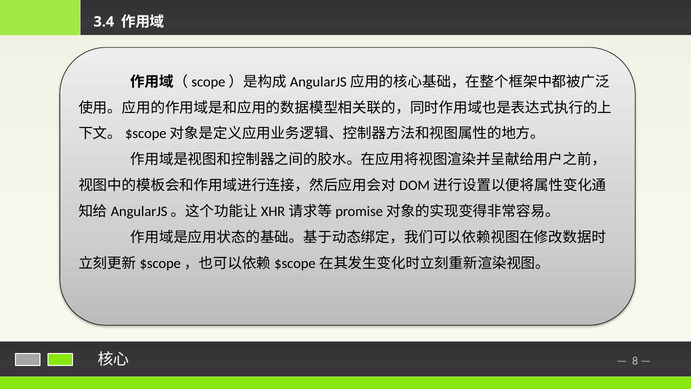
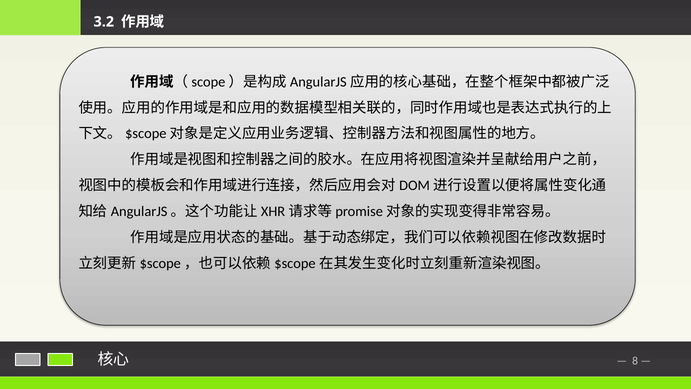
3.4: 3.4 -> 3.2
